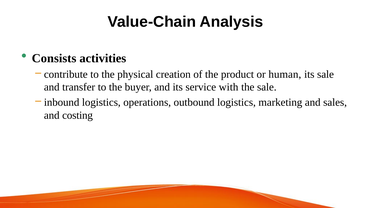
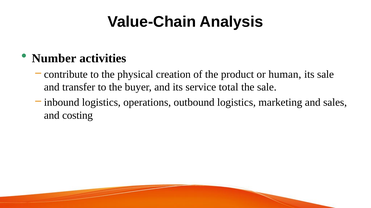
Consists: Consists -> Number
with: with -> total
